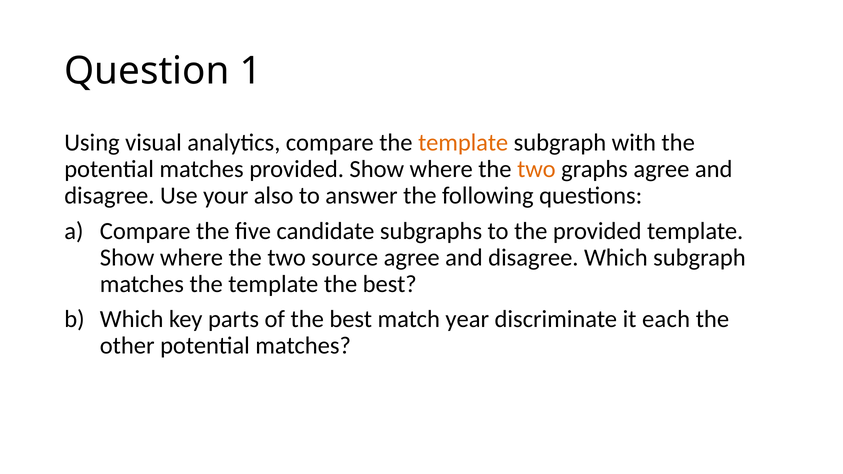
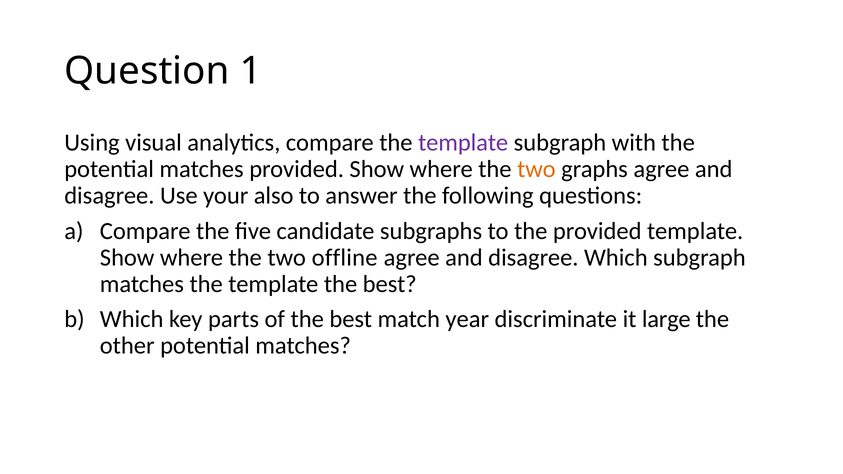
template at (463, 143) colour: orange -> purple
source: source -> offline
each: each -> large
